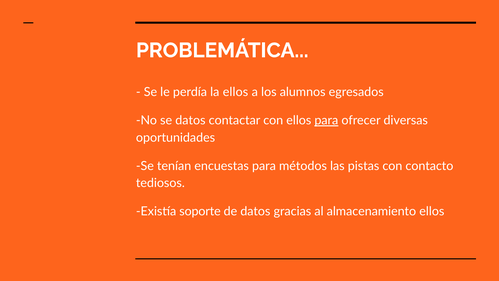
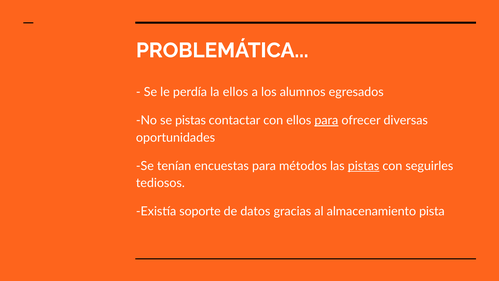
se datos: datos -> pistas
pistas at (364, 166) underline: none -> present
contacto: contacto -> seguirles
almacenamiento ellos: ellos -> pista
